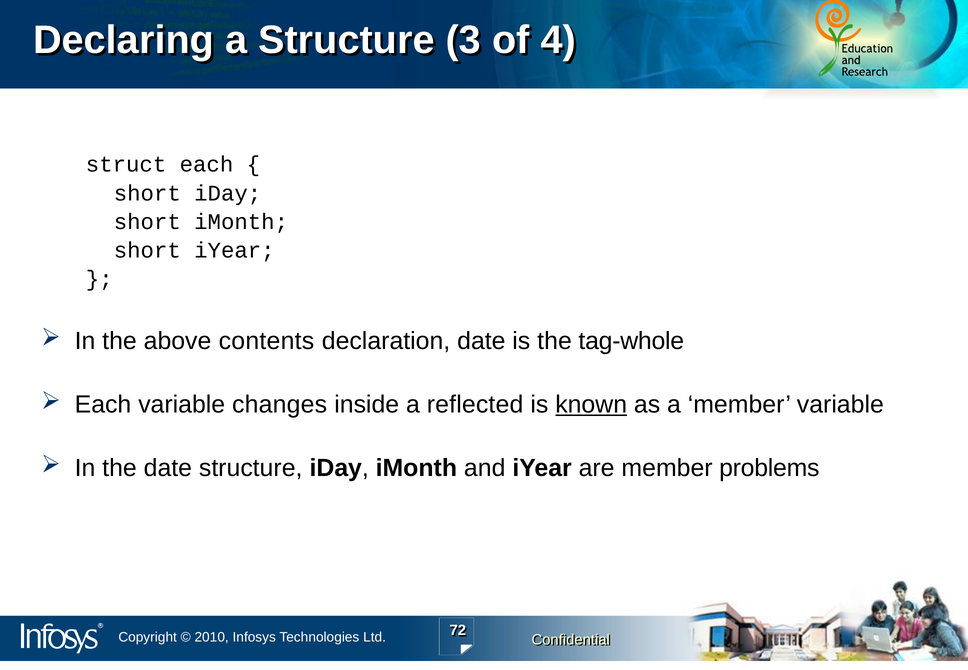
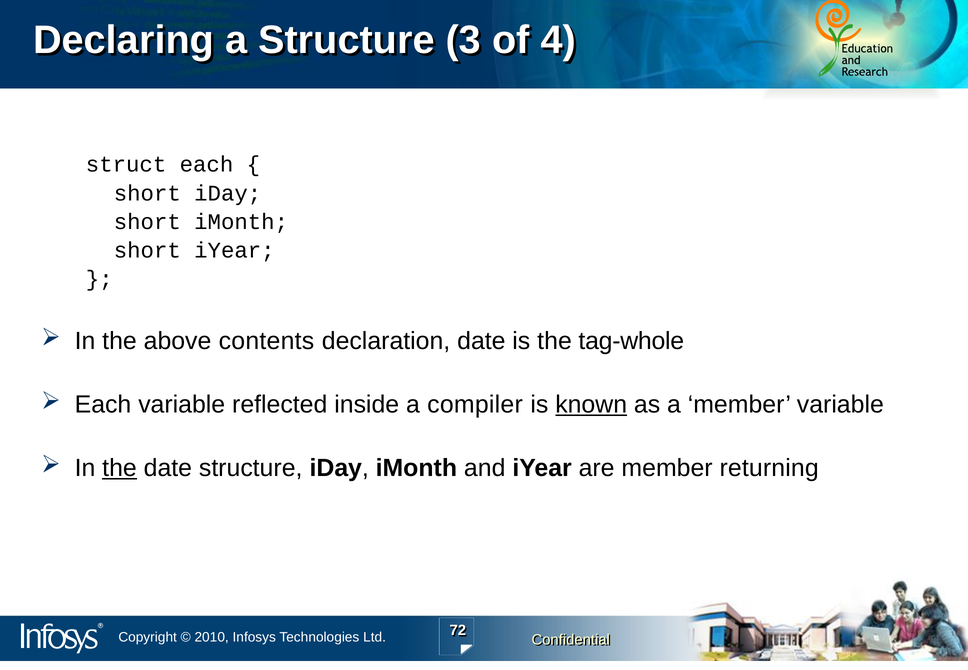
changes: changes -> reflected
reflected: reflected -> compiler
the at (119, 468) underline: none -> present
problems: problems -> returning
